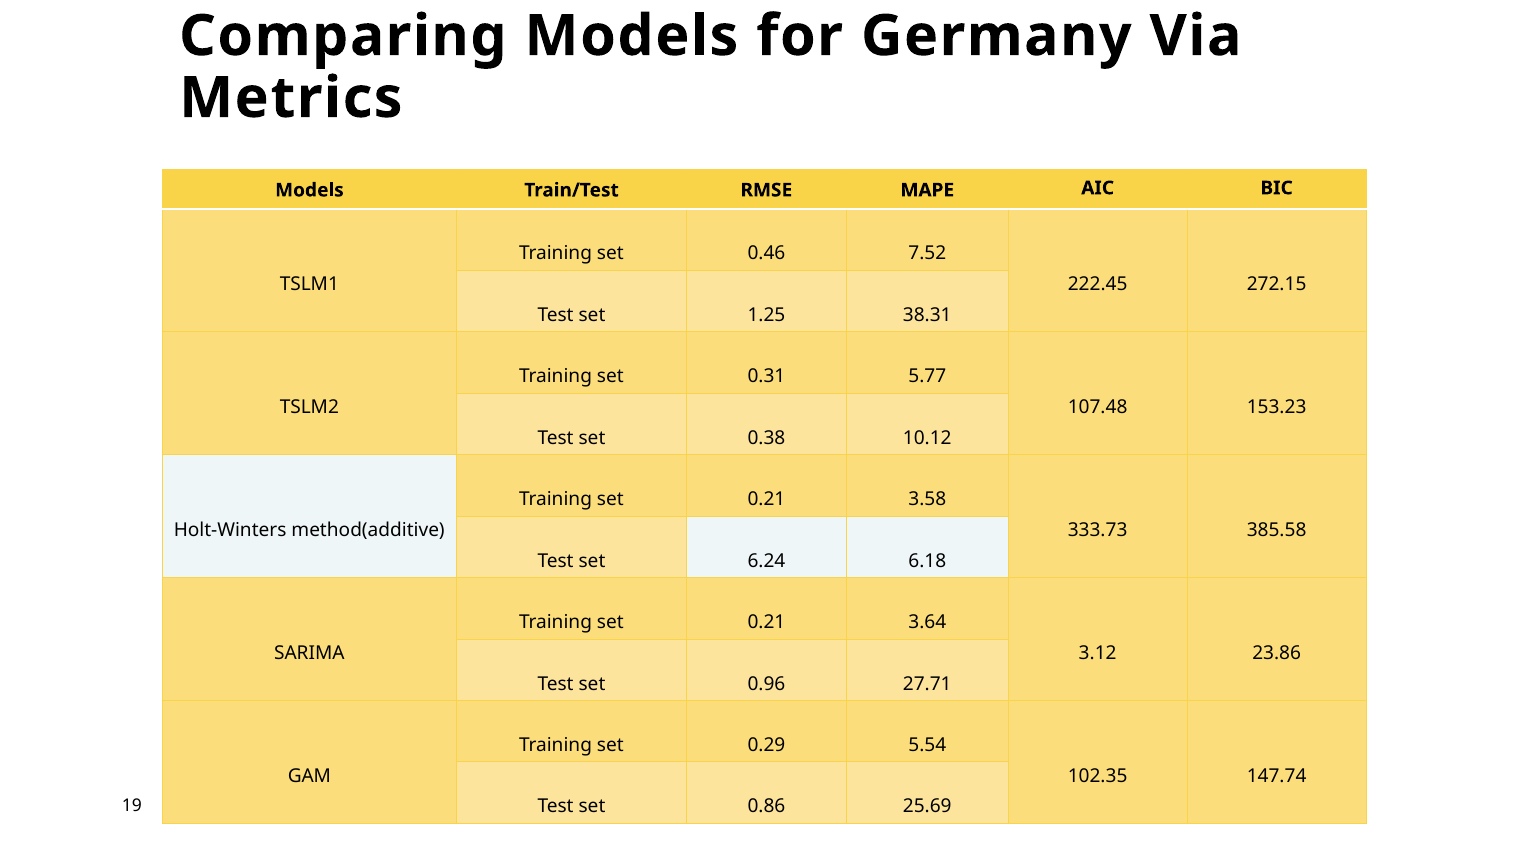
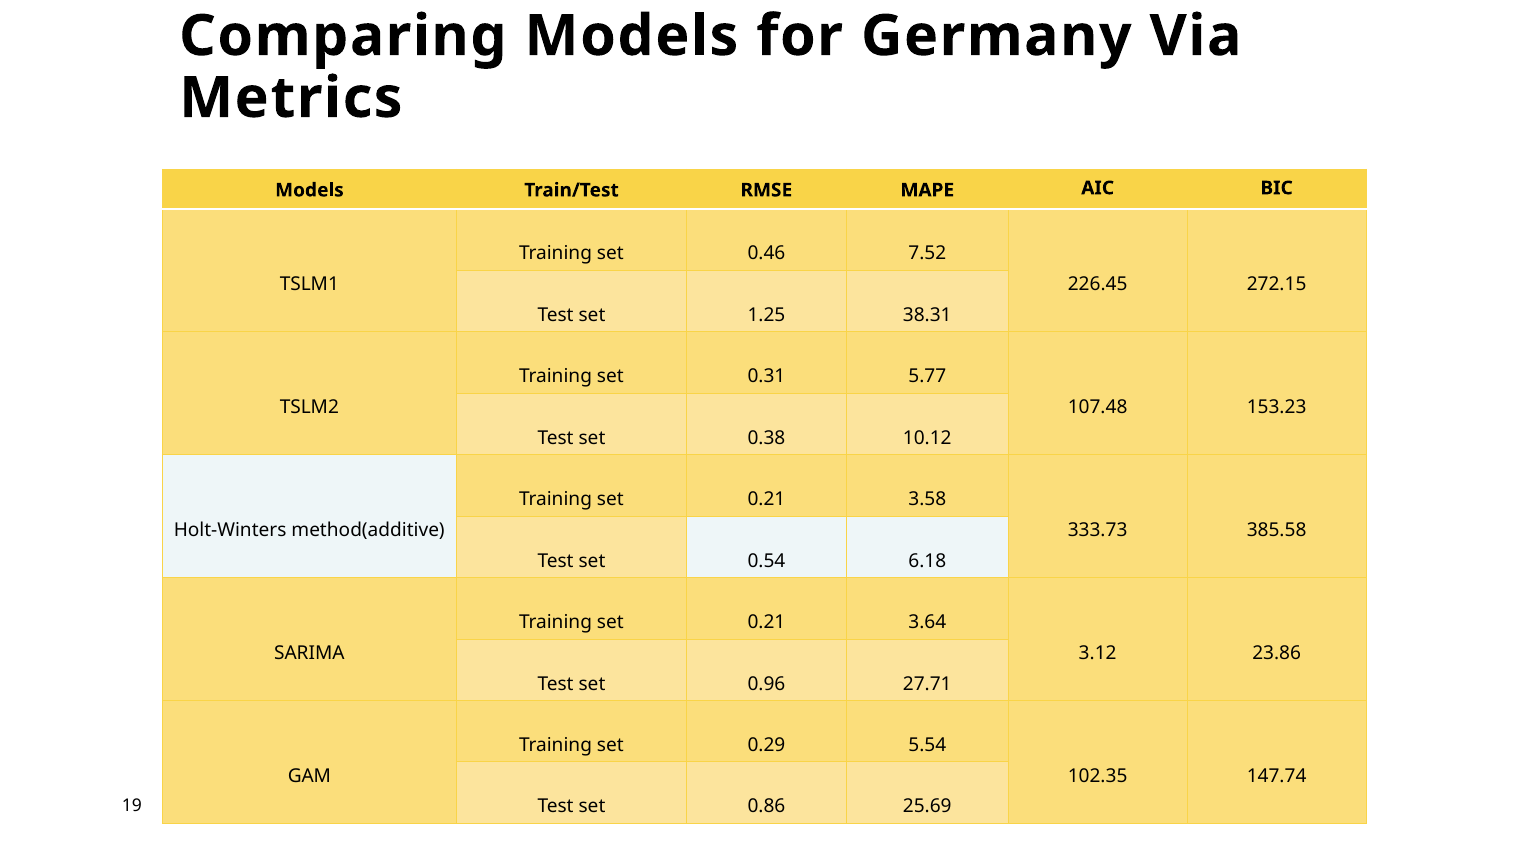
222.45: 222.45 -> 226.45
6.24: 6.24 -> 0.54
